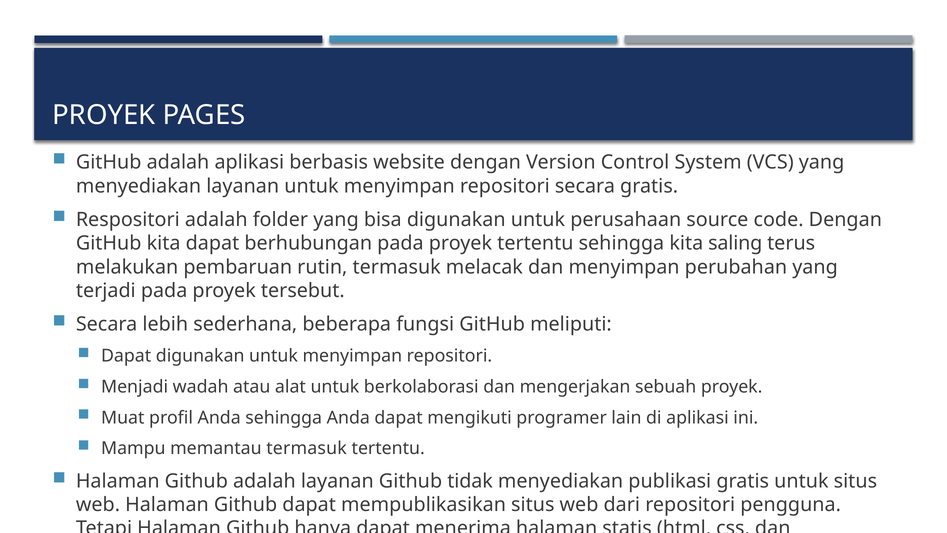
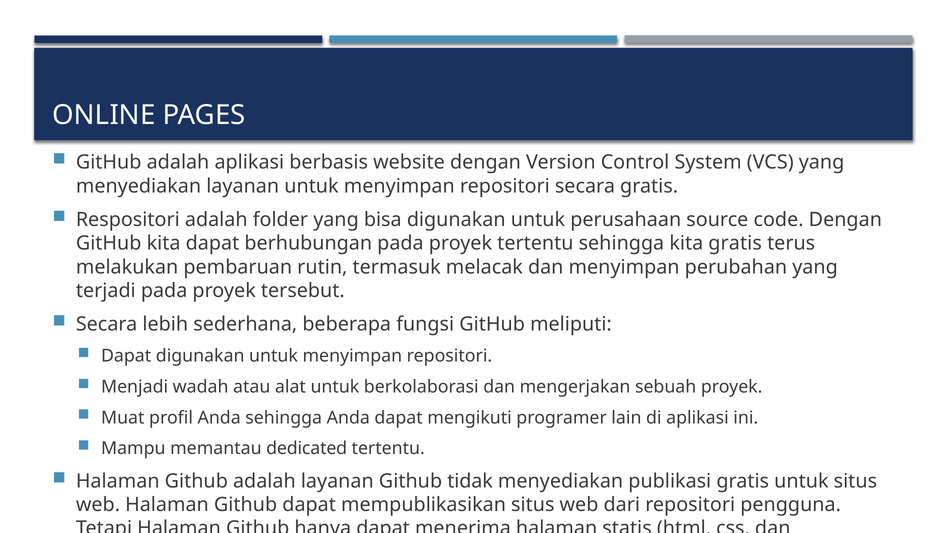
PROYEK at (104, 115): PROYEK -> ONLINE
kita saling: saling -> gratis
memantau termasuk: termasuk -> dedicated
